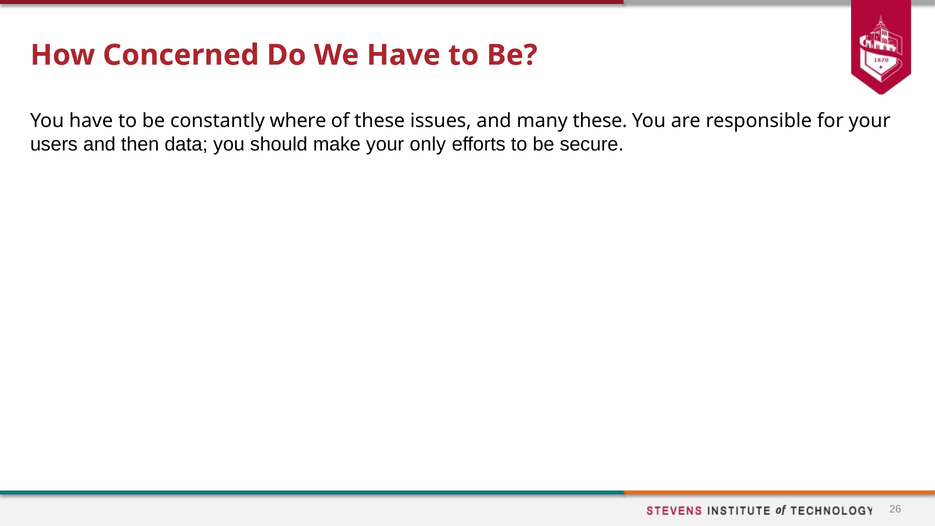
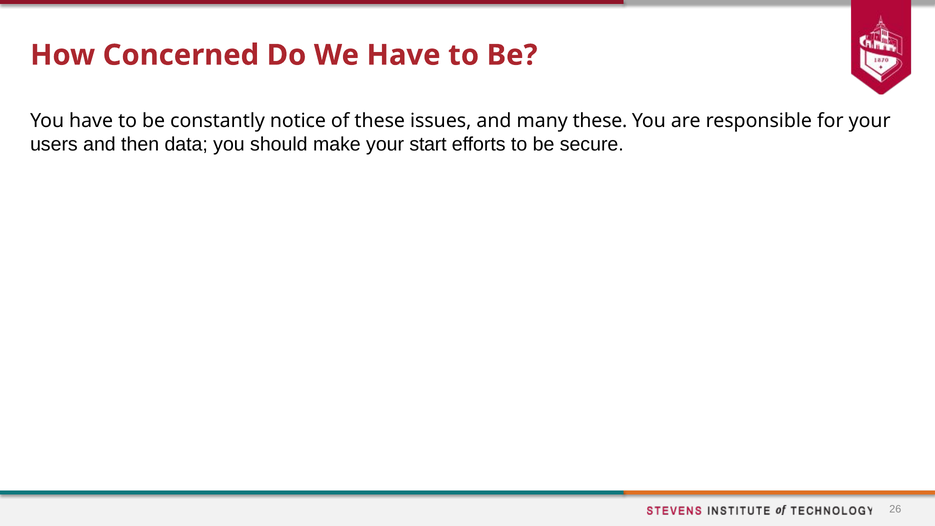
where: where -> notice
only: only -> start
